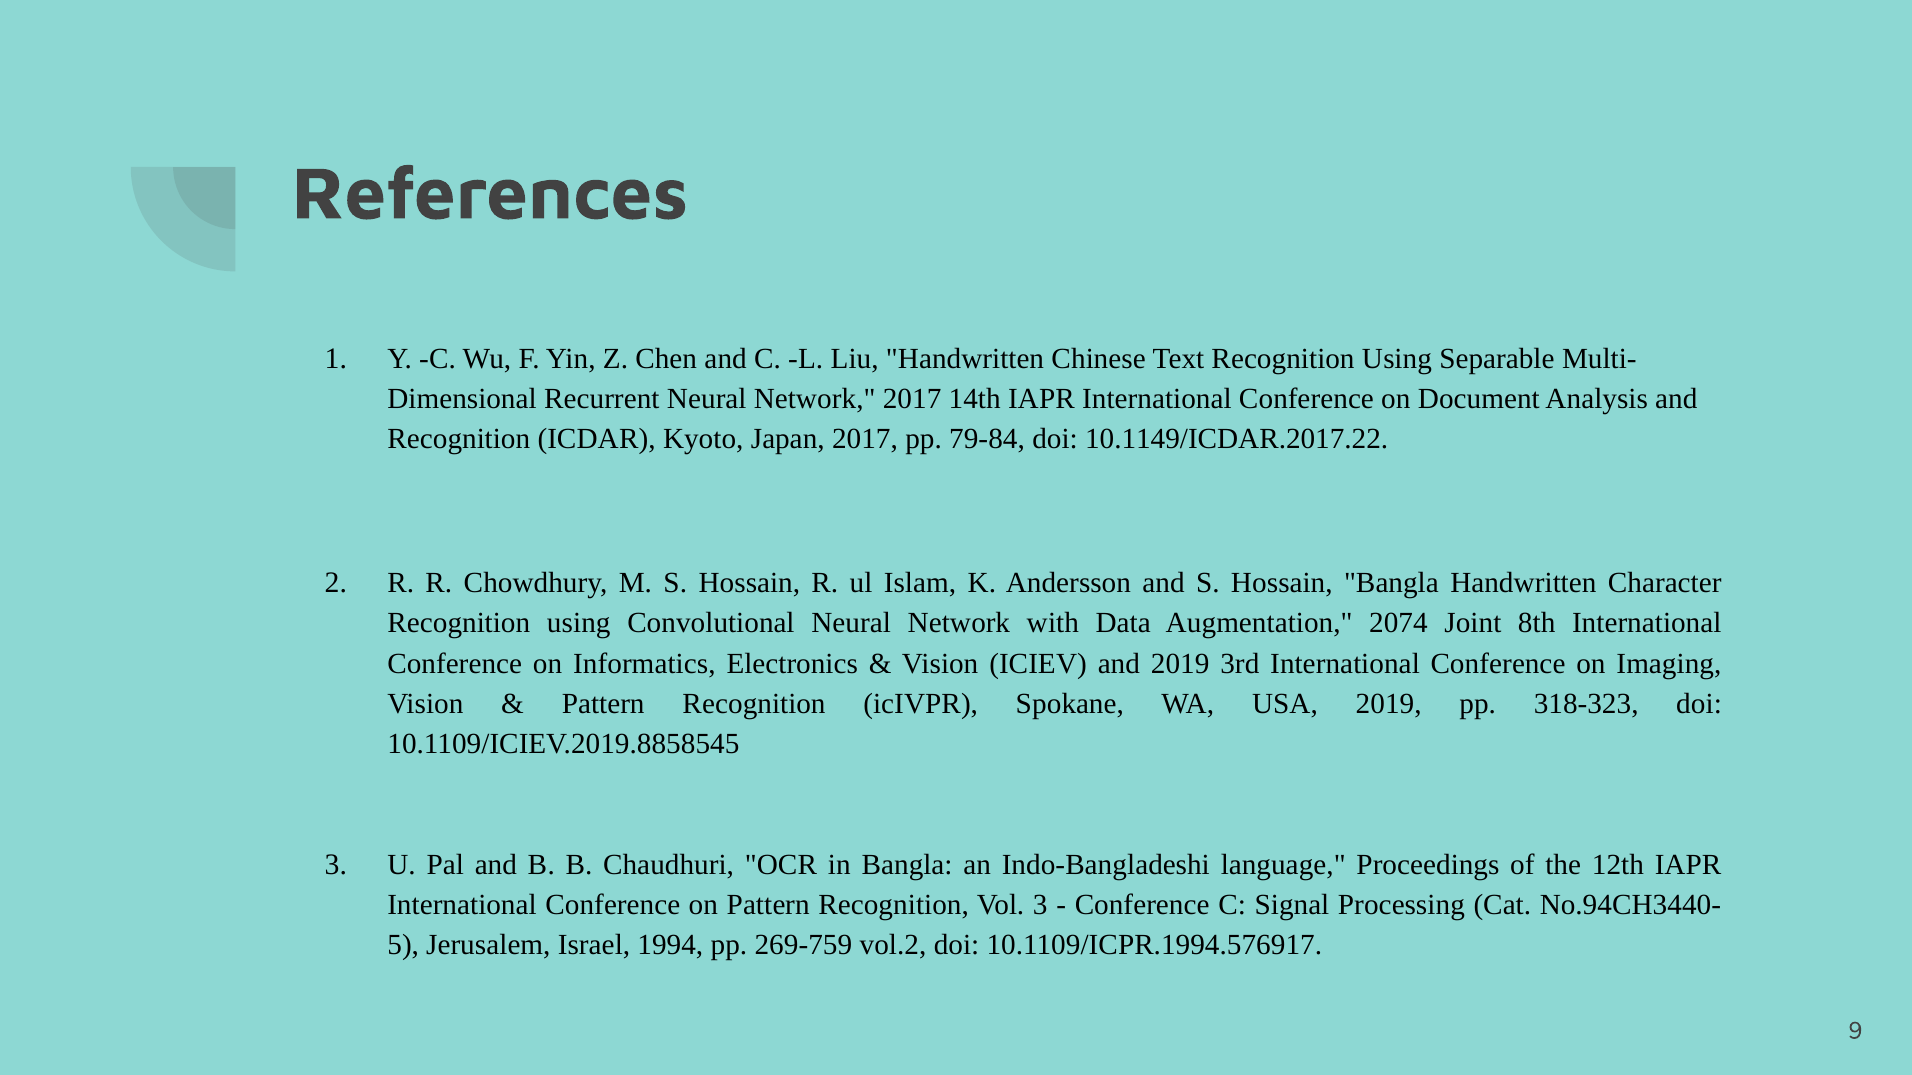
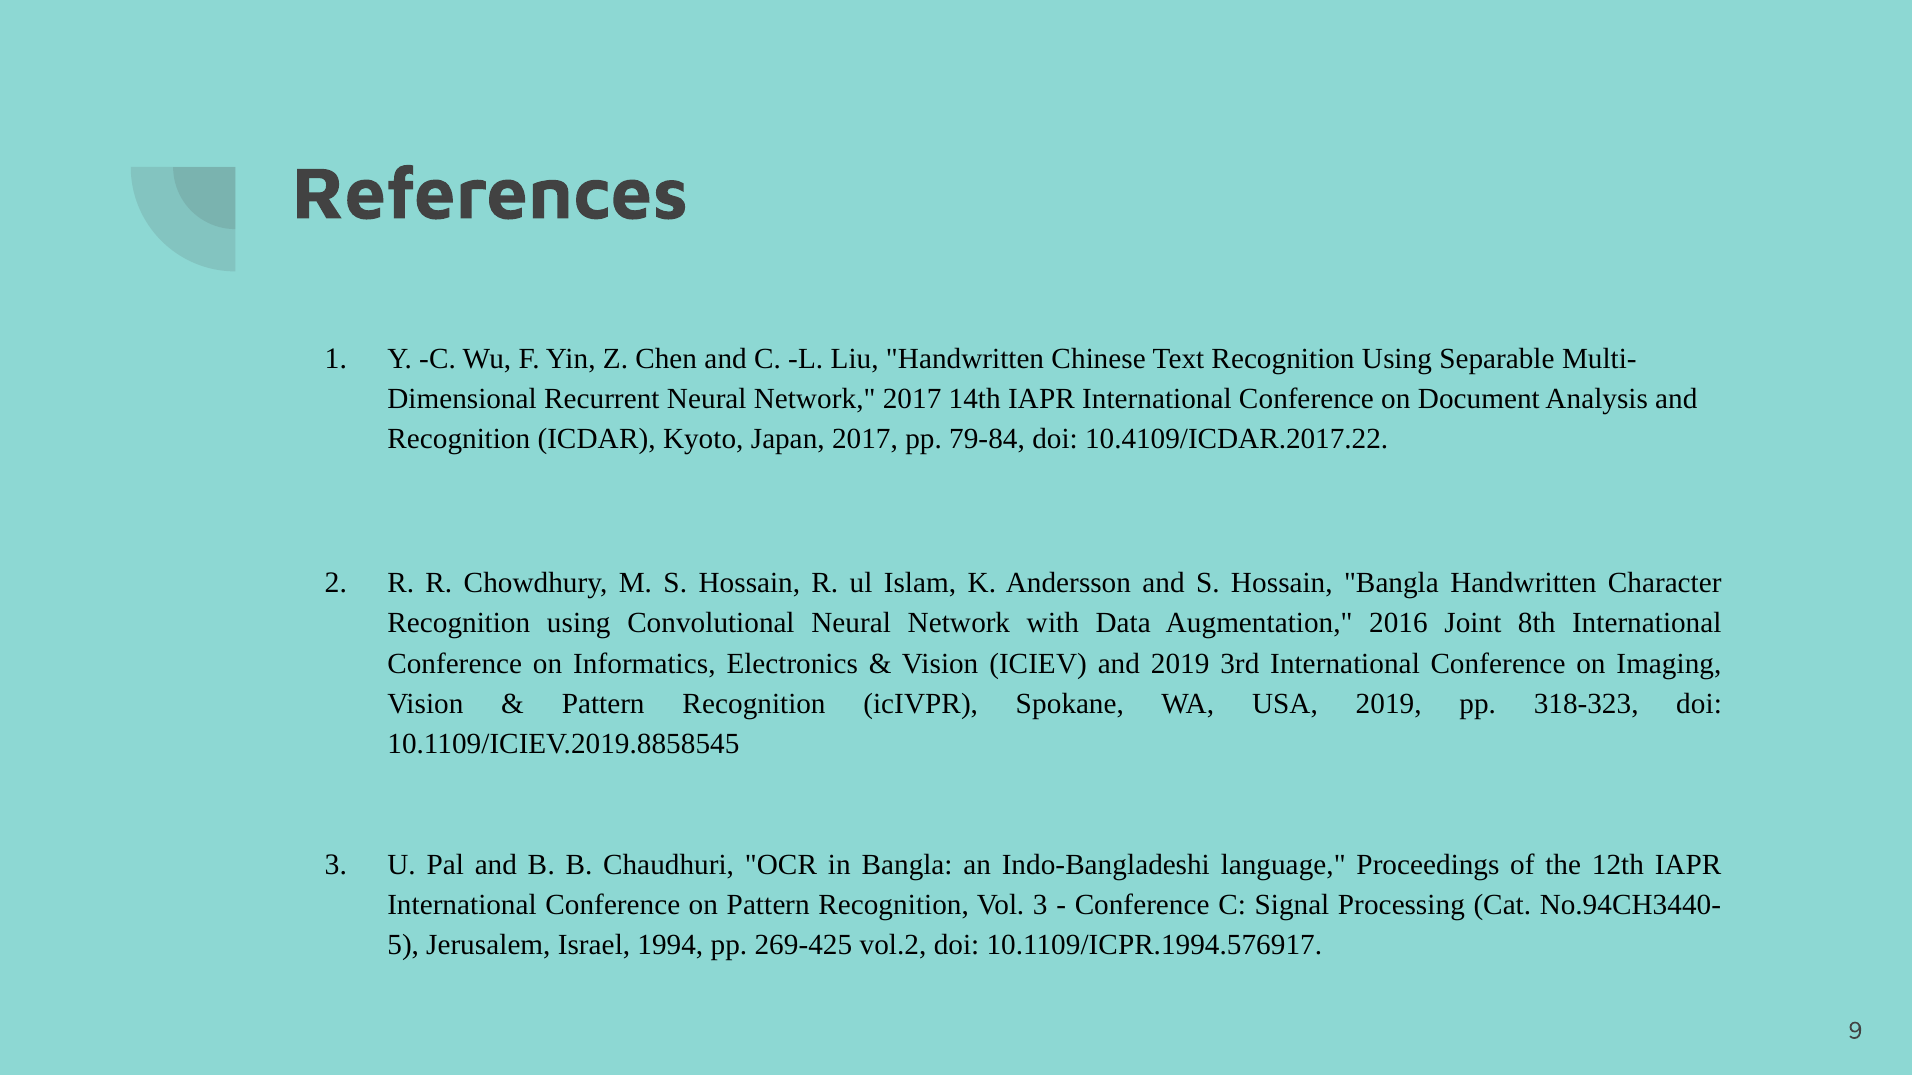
10.1149/ICDAR.2017.22: 10.1149/ICDAR.2017.22 -> 10.4109/ICDAR.2017.22
2074: 2074 -> 2016
269-759: 269-759 -> 269-425
